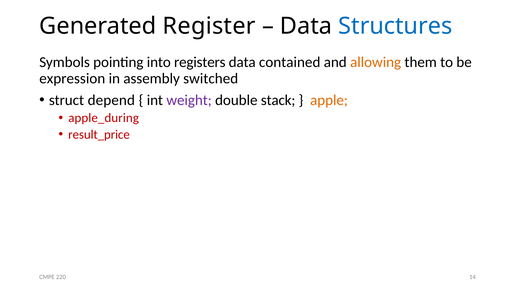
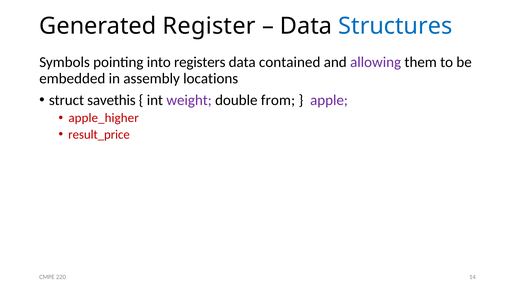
allowing colour: orange -> purple
expression: expression -> embedded
switched: switched -> locations
depend: depend -> savethis
stack: stack -> from
apple colour: orange -> purple
apple_during: apple_during -> apple_higher
